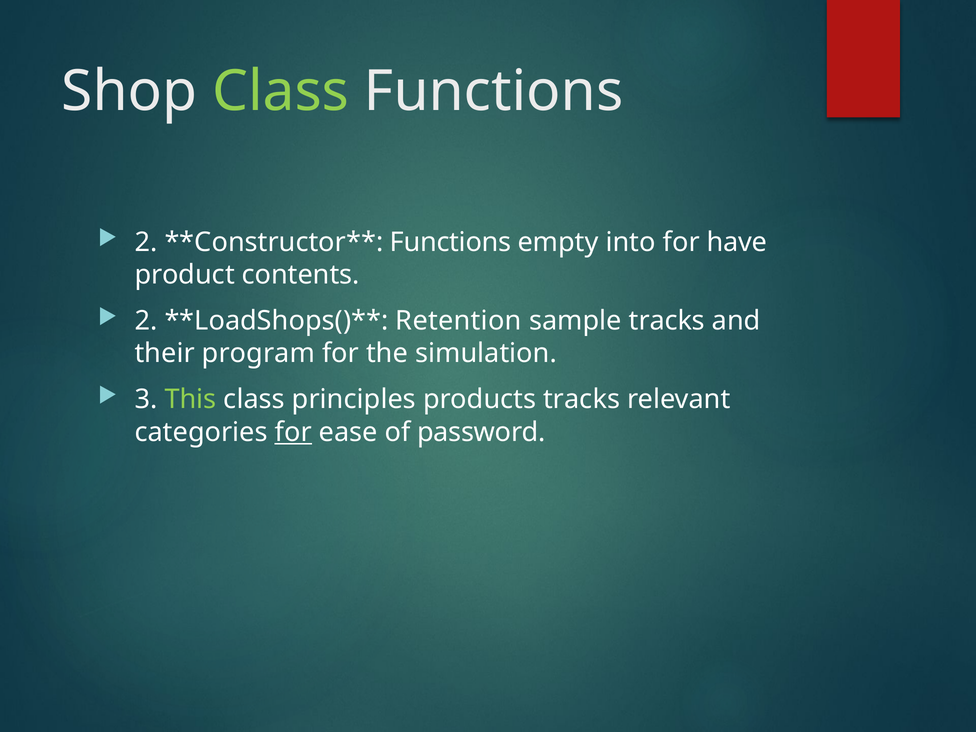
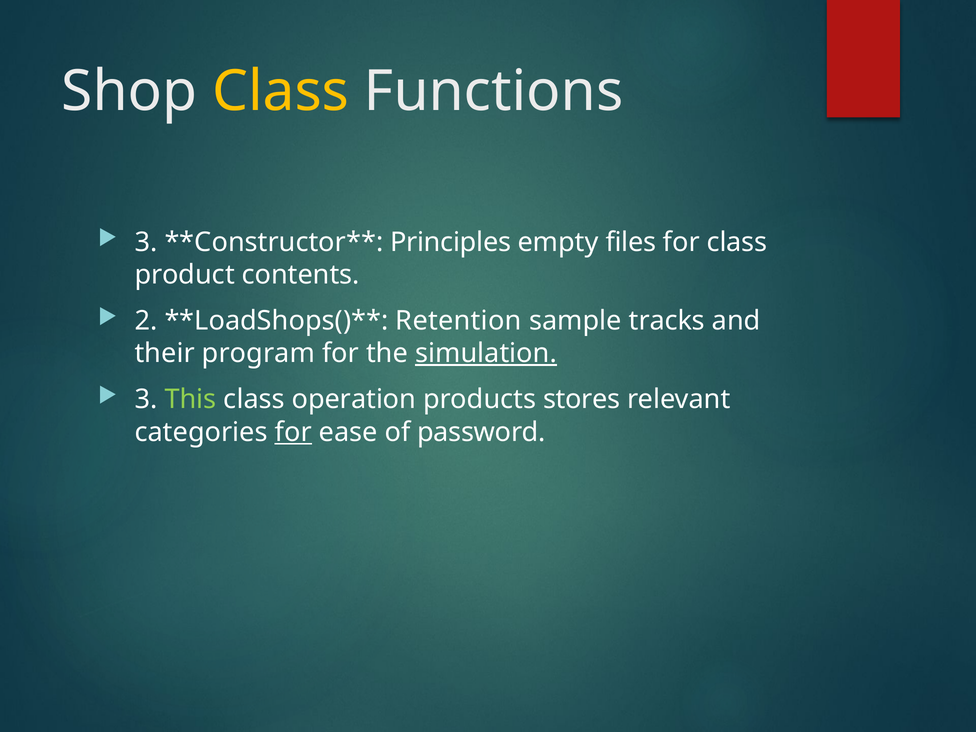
Class at (281, 91) colour: light green -> yellow
2 at (146, 242): 2 -> 3
Functions at (451, 242): Functions -> Principles
into: into -> files
for have: have -> class
simulation underline: none -> present
principles: principles -> operation
products tracks: tracks -> stores
